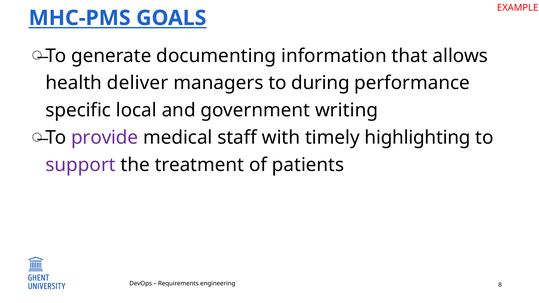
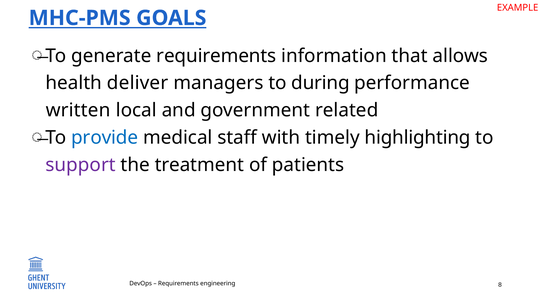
generate documenting: documenting -> requirements
specific: specific -> written
writing: writing -> related
provide colour: purple -> blue
